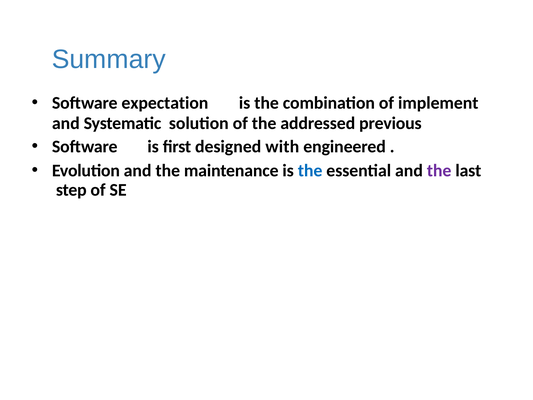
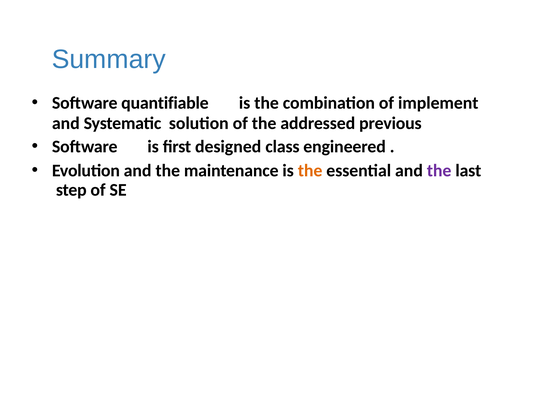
expectation: expectation -> quantifiable
with: with -> class
the at (310, 171) colour: blue -> orange
